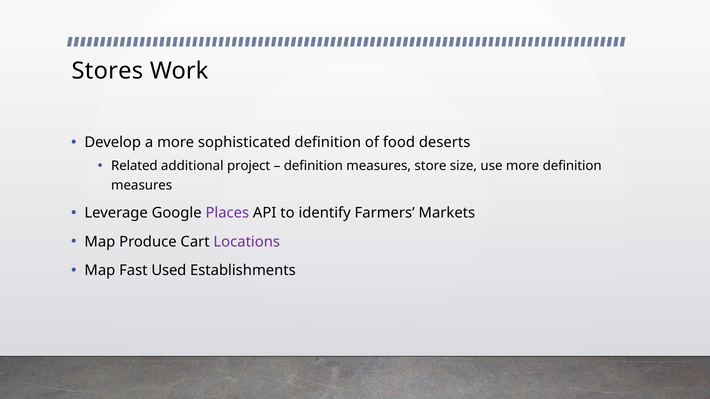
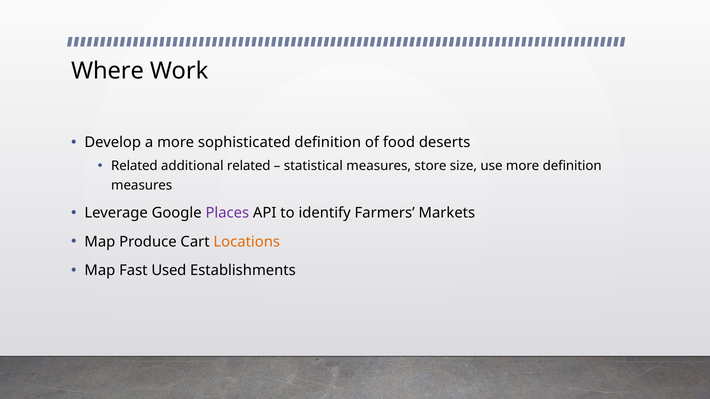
Stores: Stores -> Where
additional project: project -> related
definition at (313, 166): definition -> statistical
Locations colour: purple -> orange
